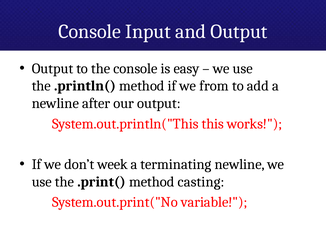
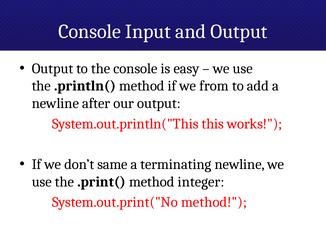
week: week -> same
casting: casting -> integer
System.out.print("No variable: variable -> method
